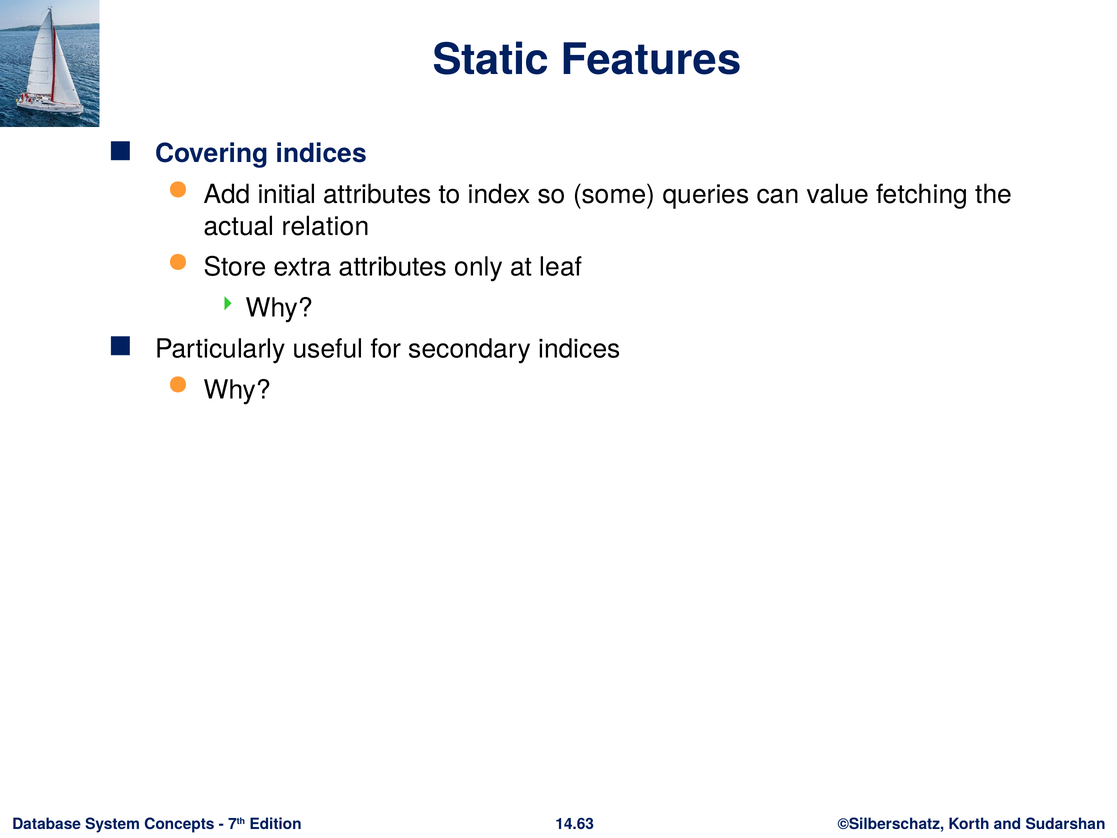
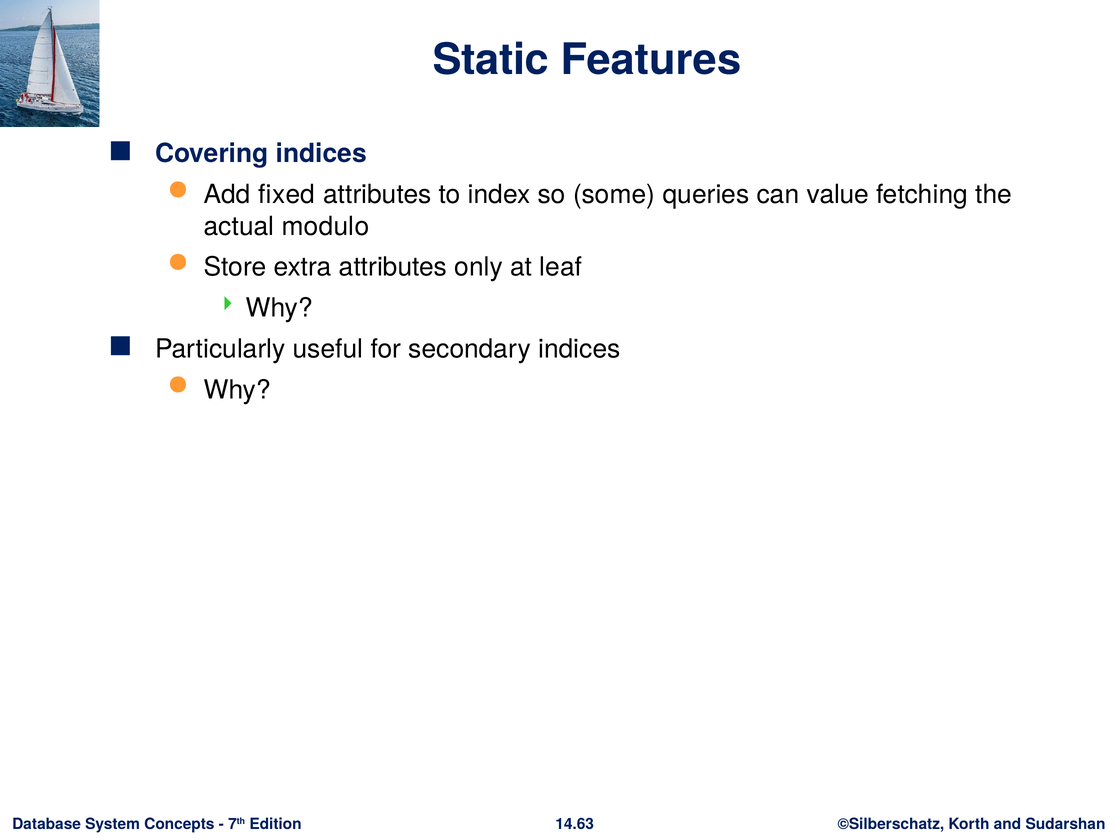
initial: initial -> fixed
relation: relation -> modulo
